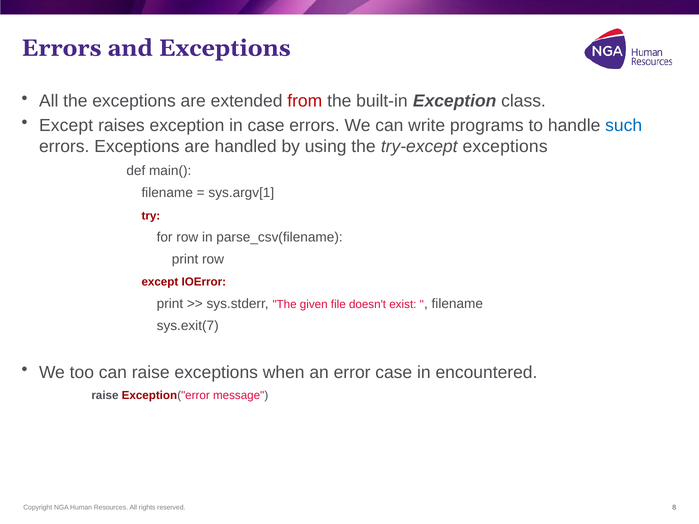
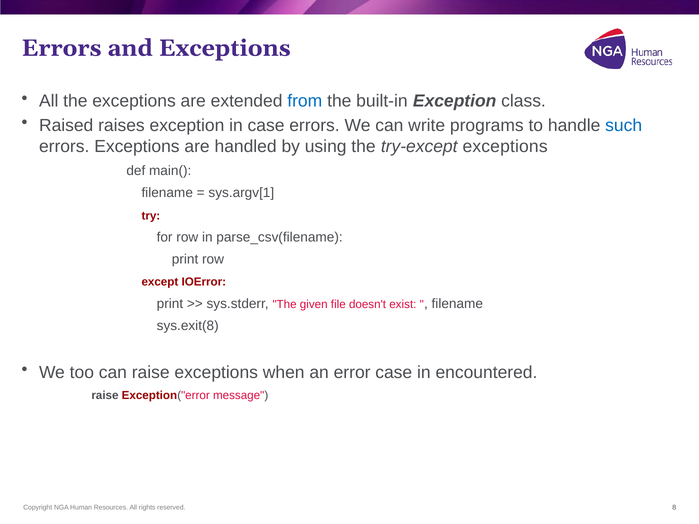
from colour: red -> blue
Except at (66, 126): Except -> Raised
sys.exit(7: sys.exit(7 -> sys.exit(8
